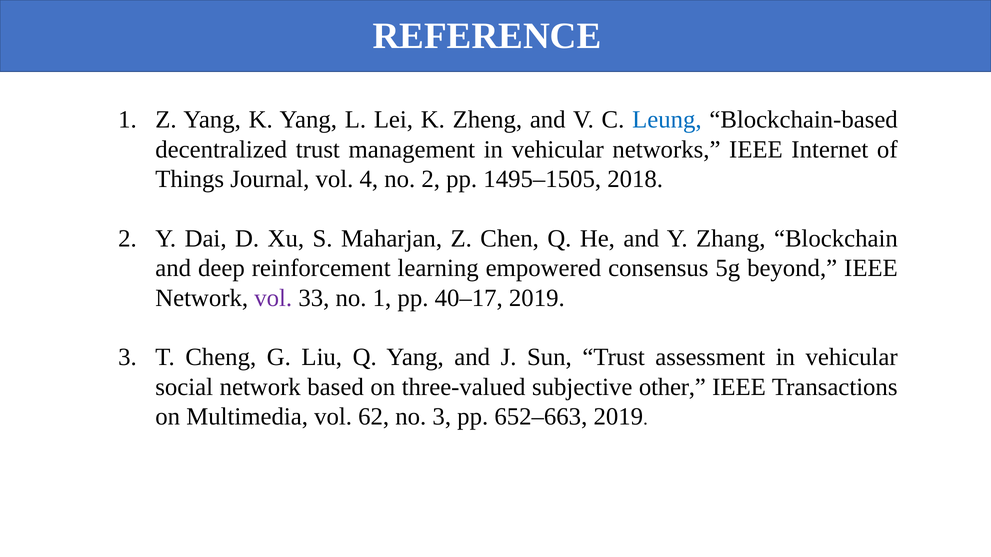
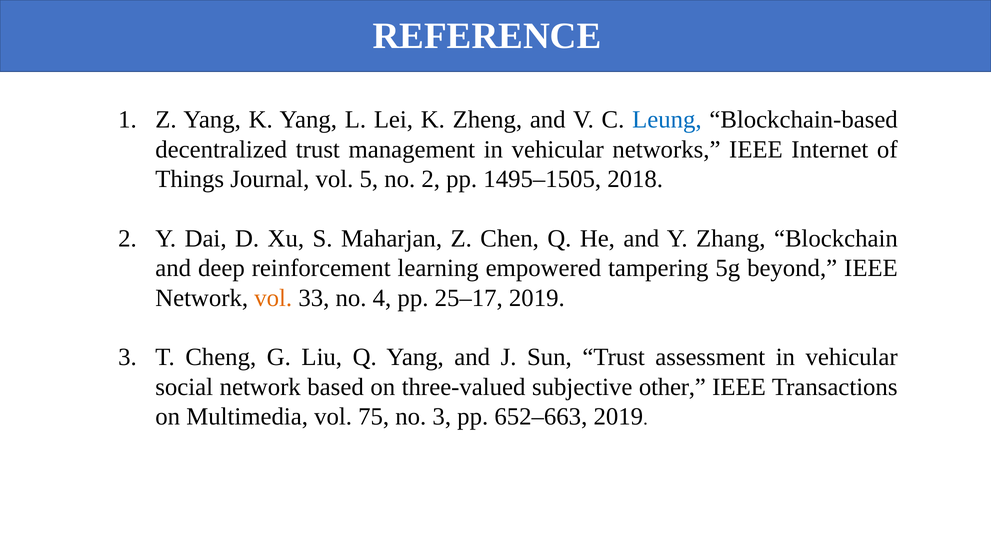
4: 4 -> 5
consensus: consensus -> tampering
vol at (273, 298) colour: purple -> orange
no 1: 1 -> 4
40–17: 40–17 -> 25–17
62: 62 -> 75
